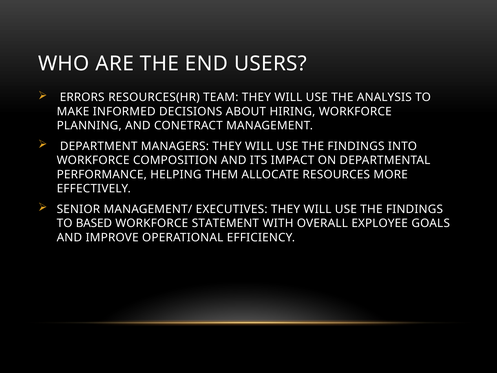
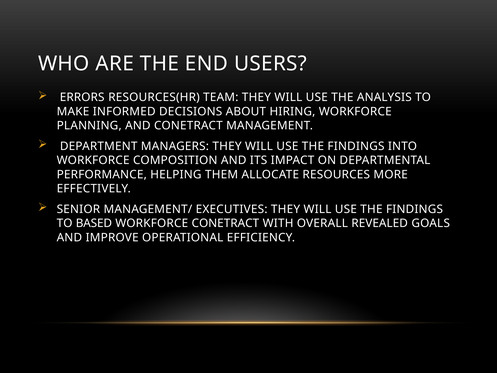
WORKFORCE STATEMENT: STATEMENT -> CONETRACT
EXPLOYEE: EXPLOYEE -> REVEALED
